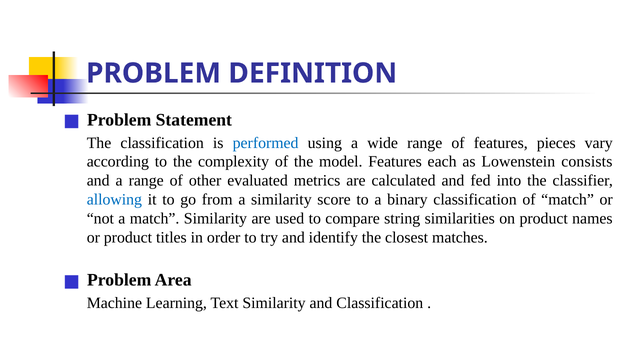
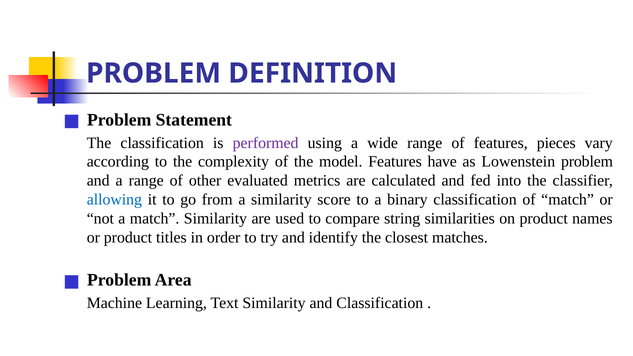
performed colour: blue -> purple
each: each -> have
Lowenstein consists: consists -> problem
